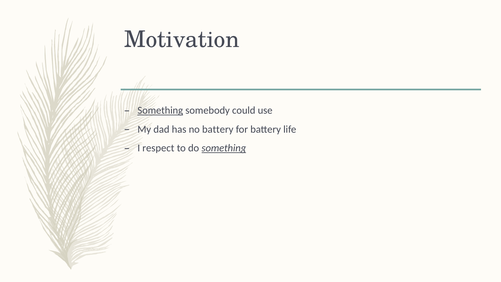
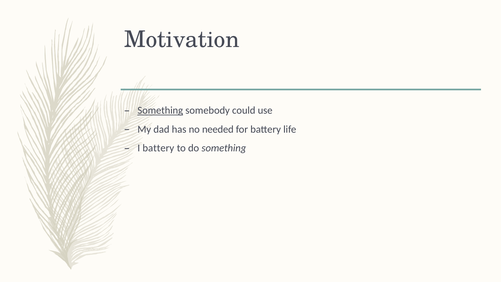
no battery: battery -> needed
I respect: respect -> battery
something at (224, 148) underline: present -> none
